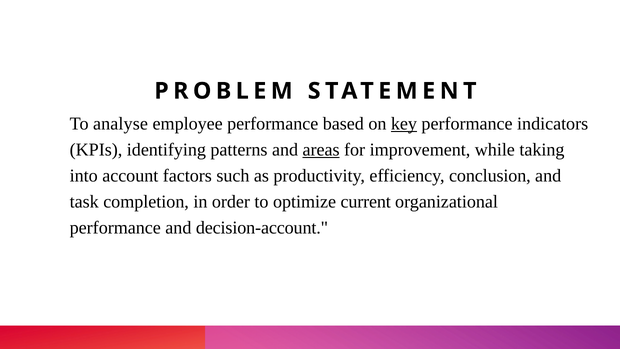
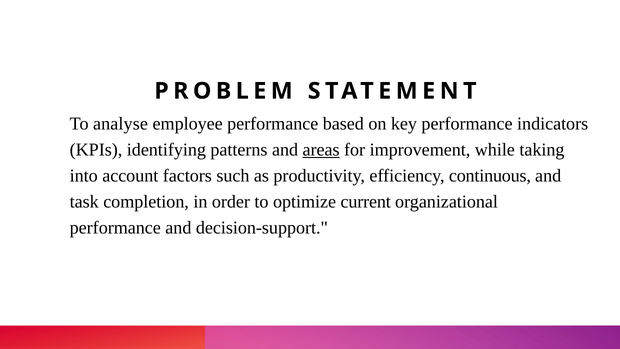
key underline: present -> none
conclusion: conclusion -> continuous
decision-account: decision-account -> decision-support
